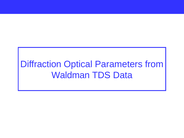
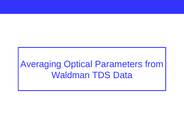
Diffraction: Diffraction -> Averaging
